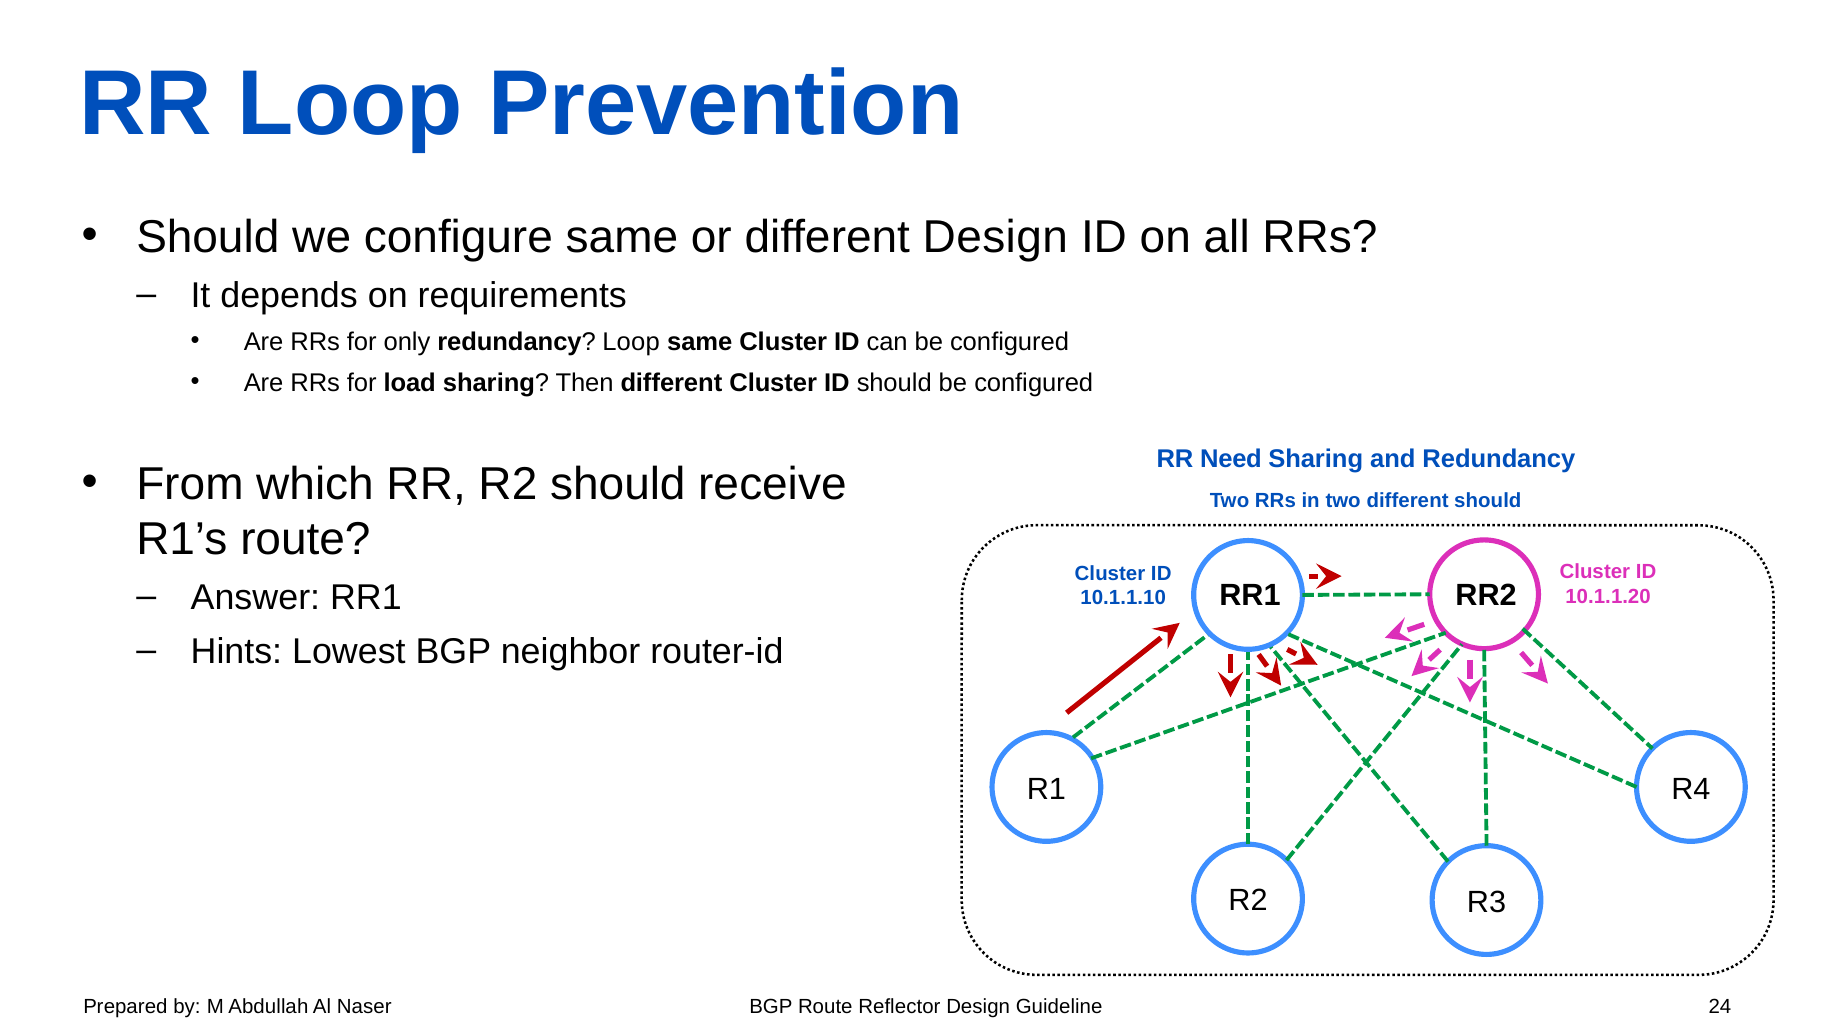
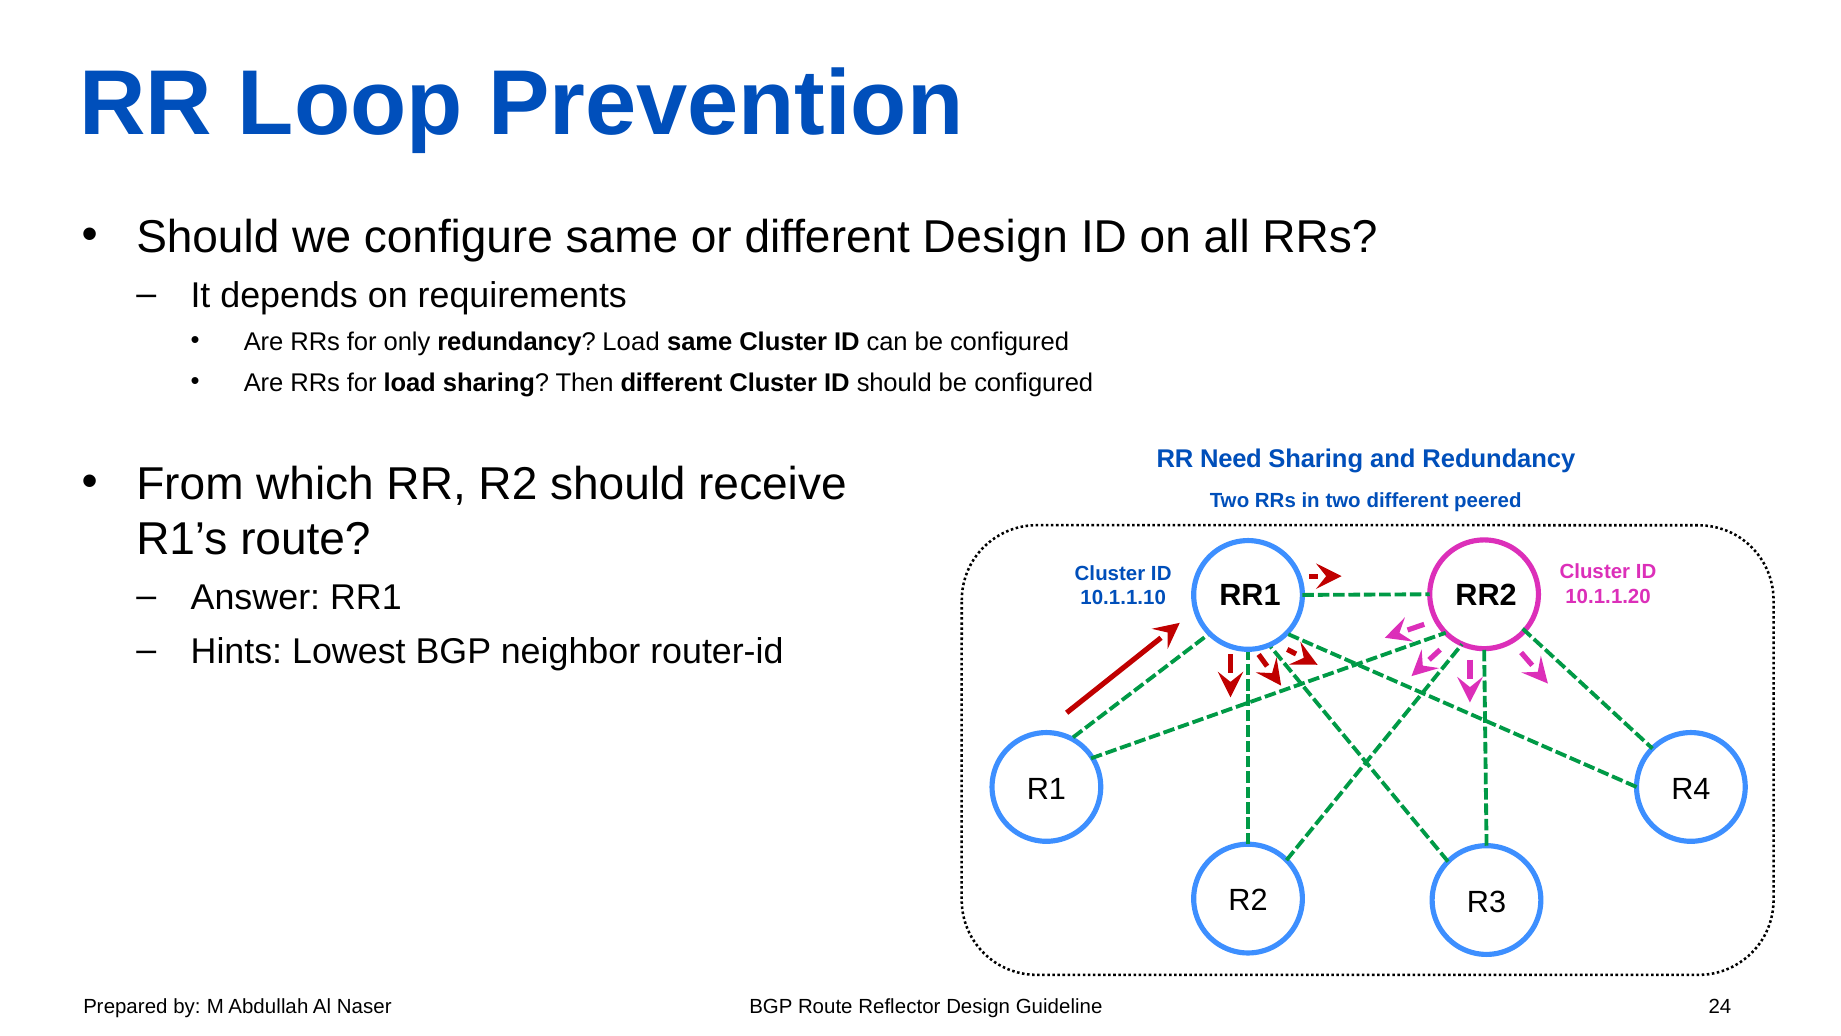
redundancy Loop: Loop -> Load
different should: should -> peered
